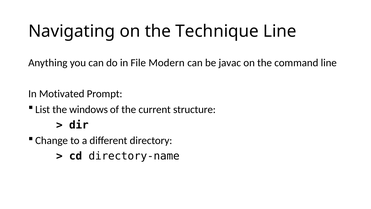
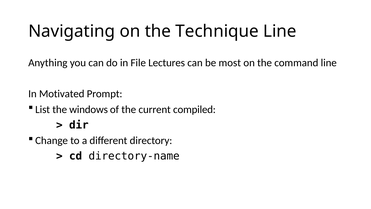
Modern: Modern -> Lectures
javac: javac -> most
structure: structure -> compiled
